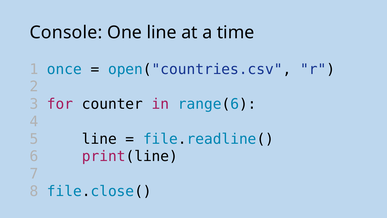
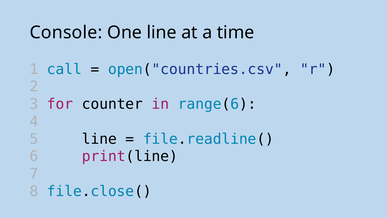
once: once -> call
